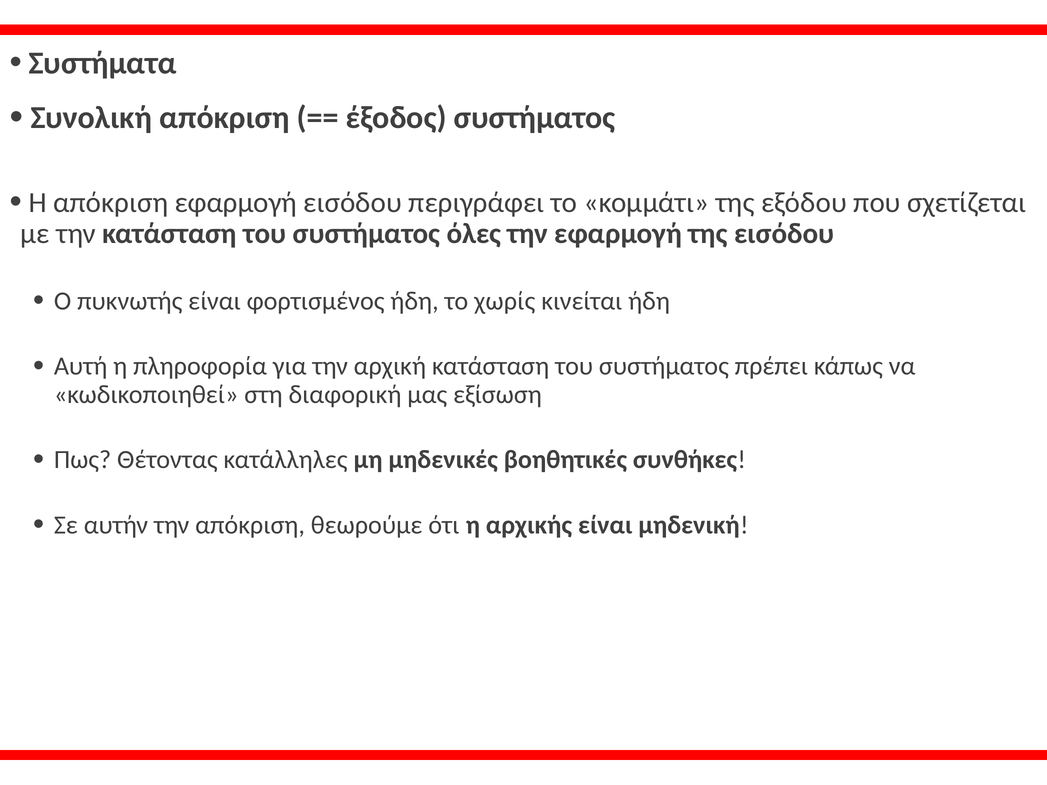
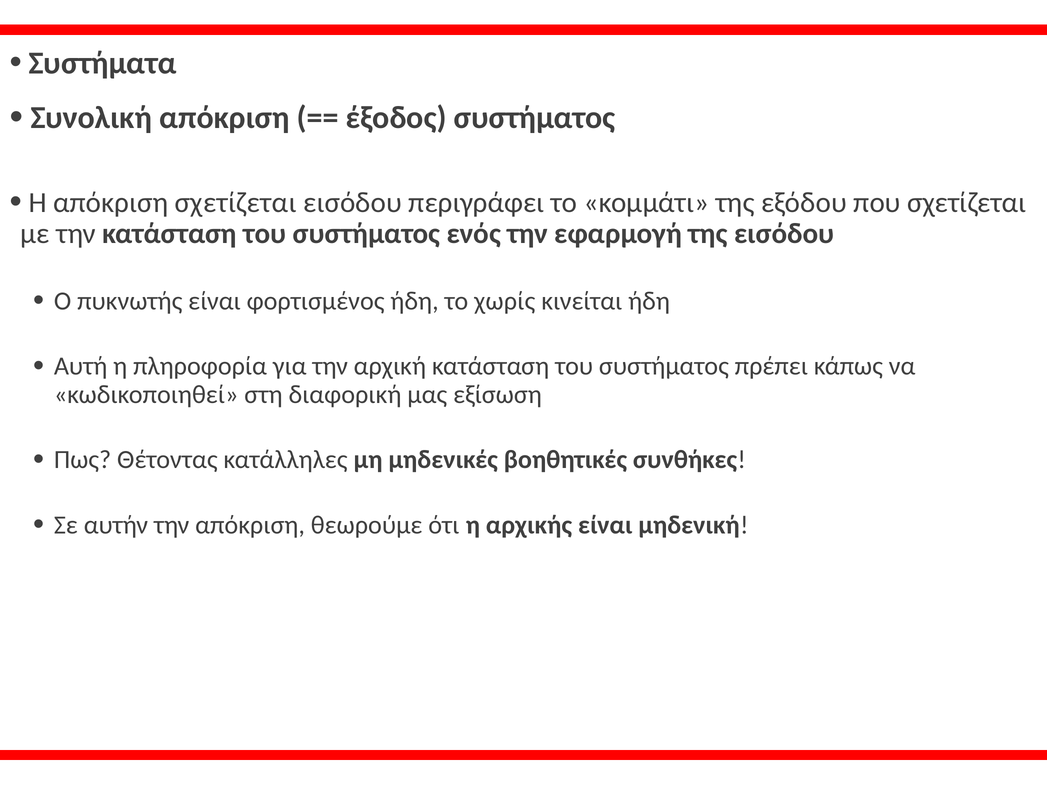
απόκριση εφαρμογή: εφαρμογή -> σχετίζεται
όλες: όλες -> ενός
